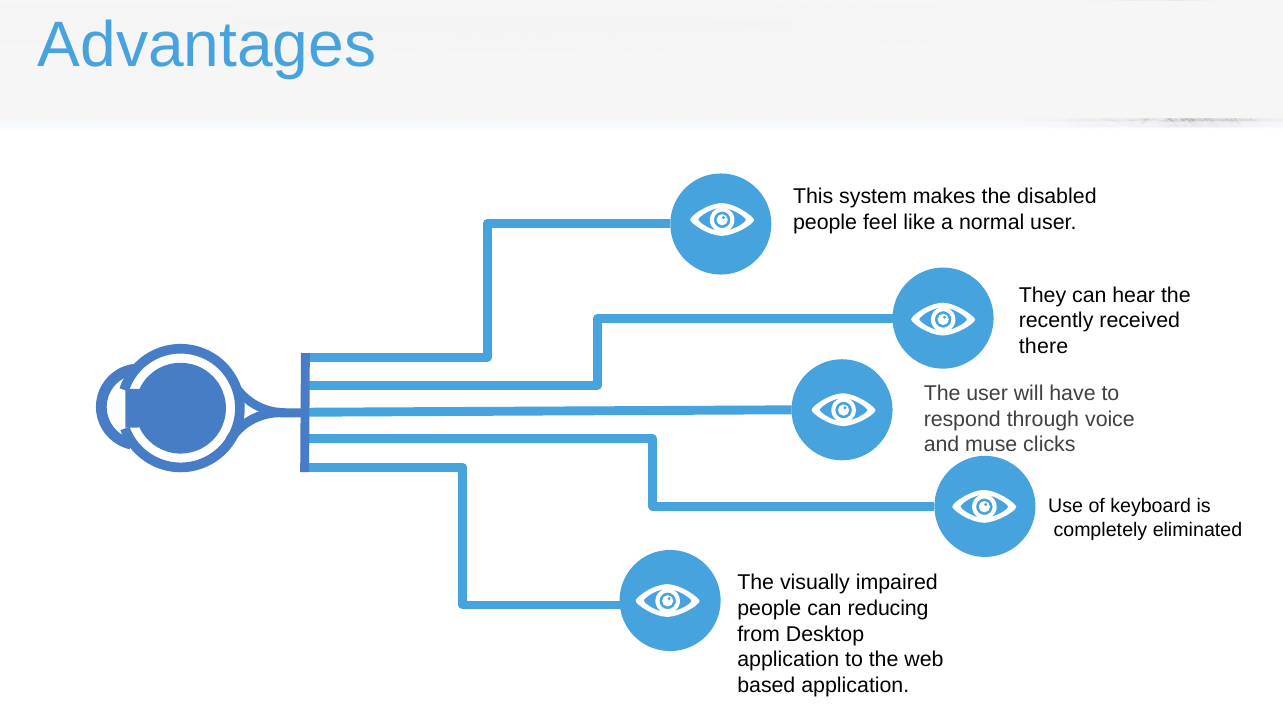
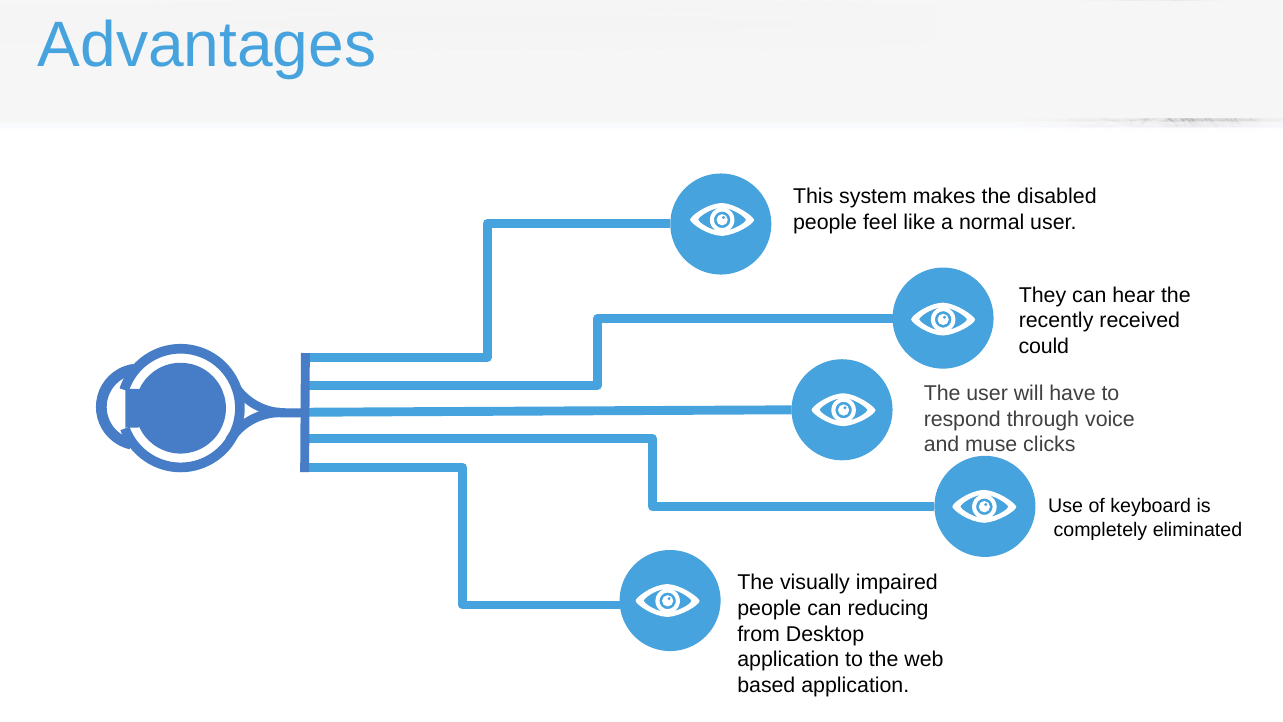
there: there -> could
